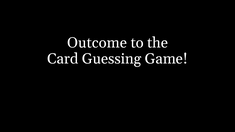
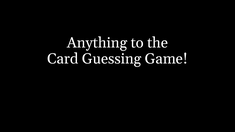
Outcome: Outcome -> Anything
